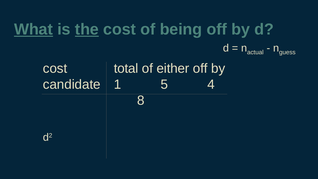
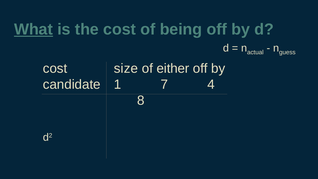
the underline: present -> none
total: total -> size
5: 5 -> 7
